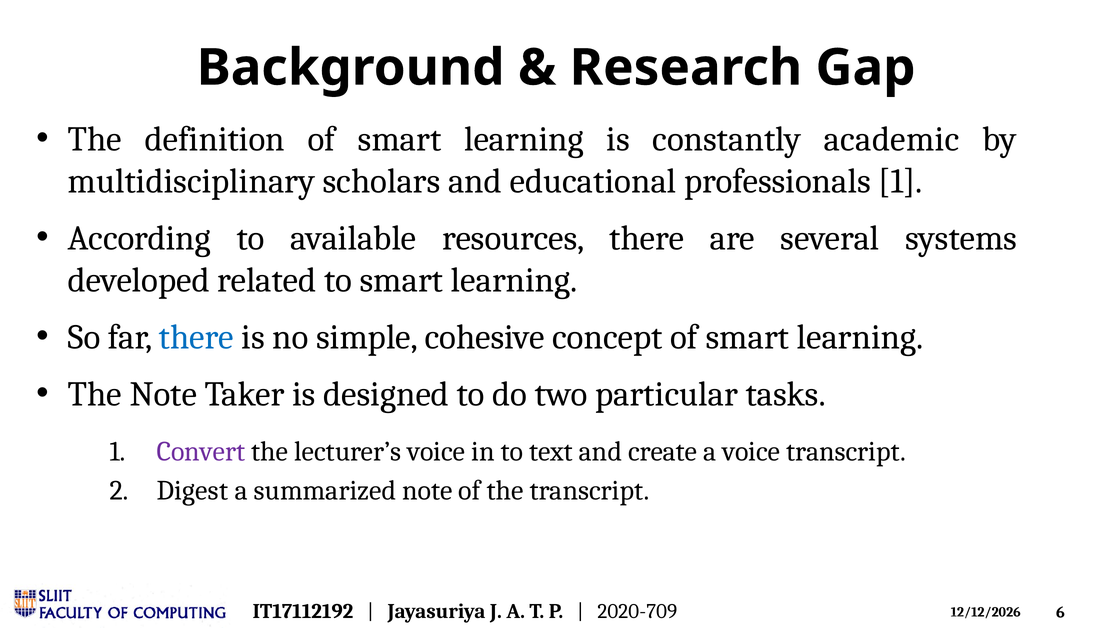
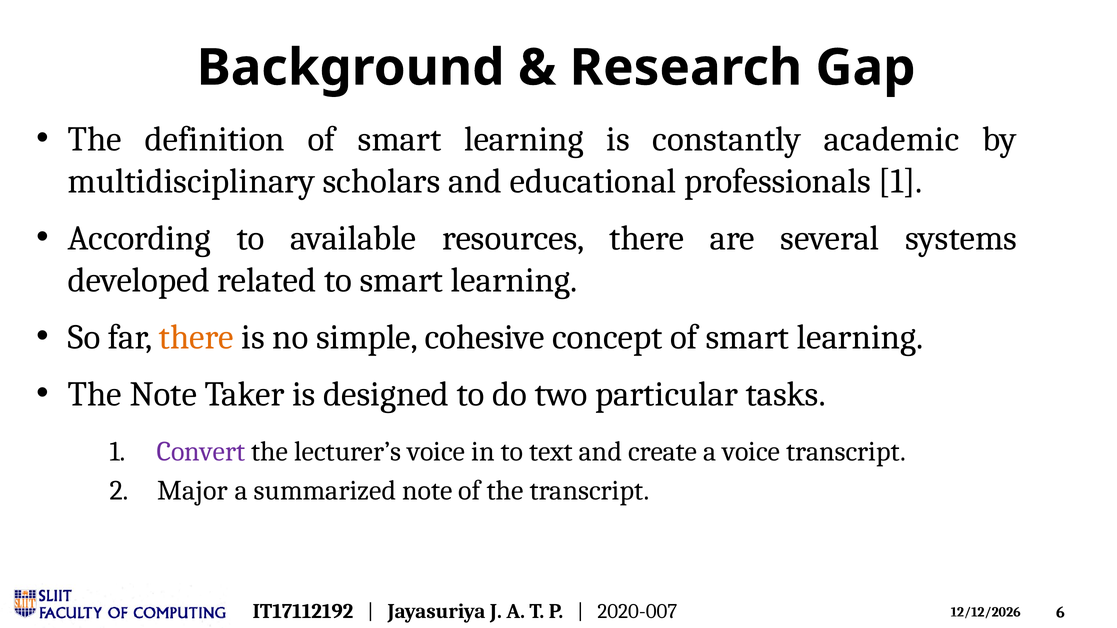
there at (196, 337) colour: blue -> orange
Digest: Digest -> Major
2020-709: 2020-709 -> 2020-007
